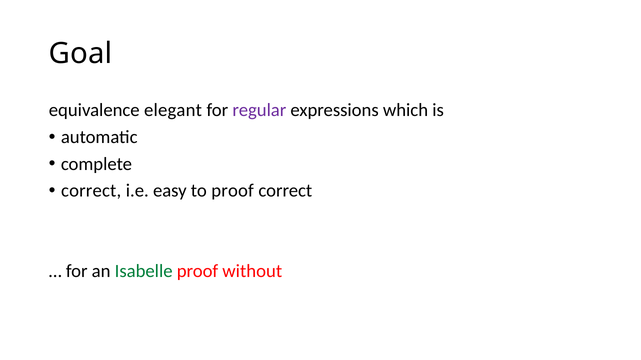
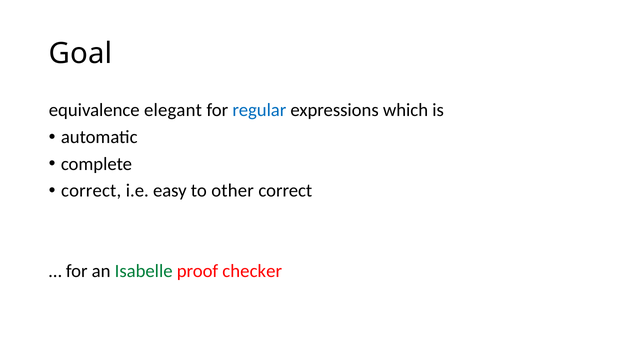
regular colour: purple -> blue
to proof: proof -> other
without: without -> checker
